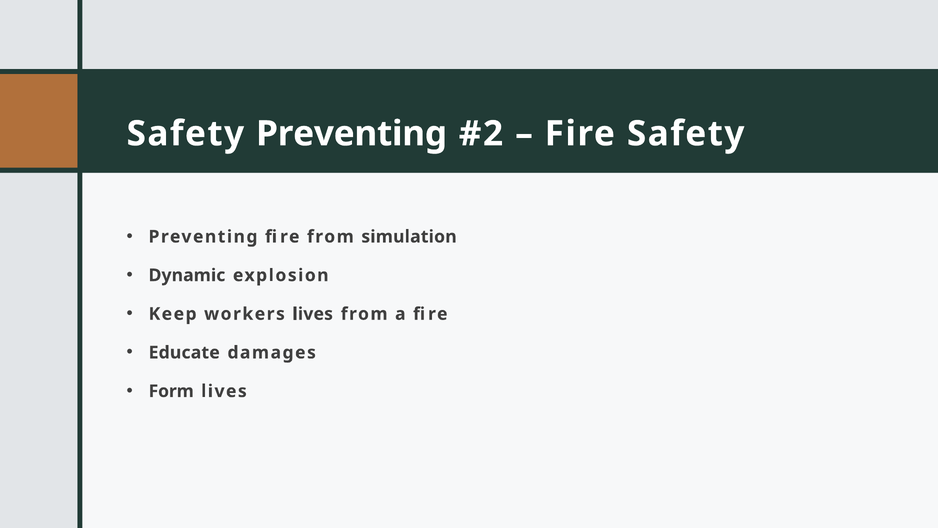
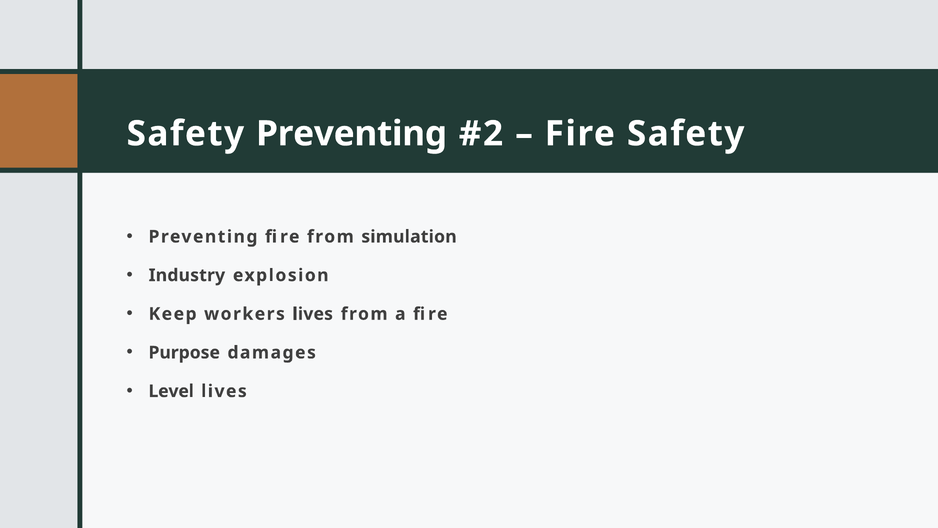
Dynamic: Dynamic -> Industry
Educate: Educate -> Purpose
Form: Form -> Level
